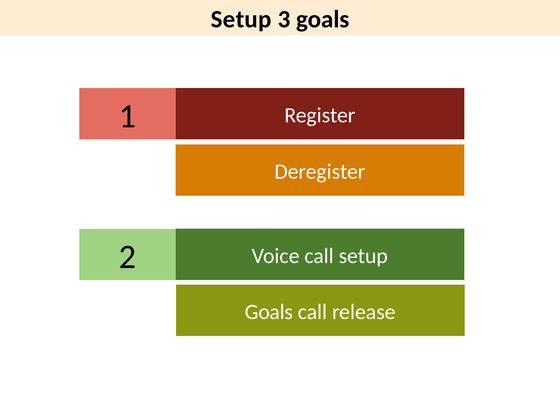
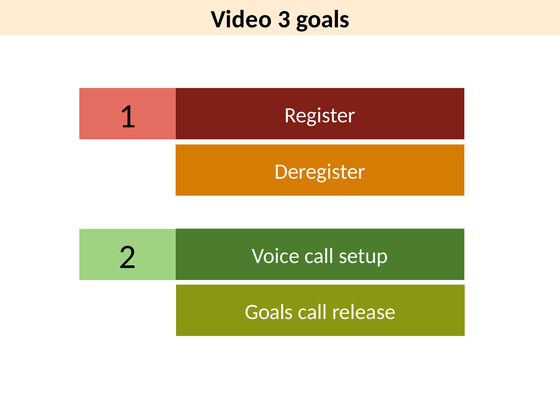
Setup at (241, 19): Setup -> Video
